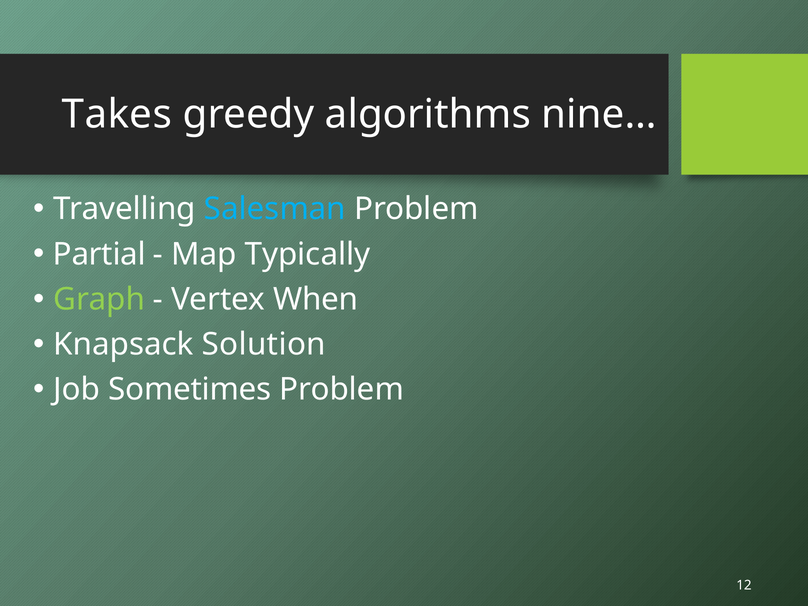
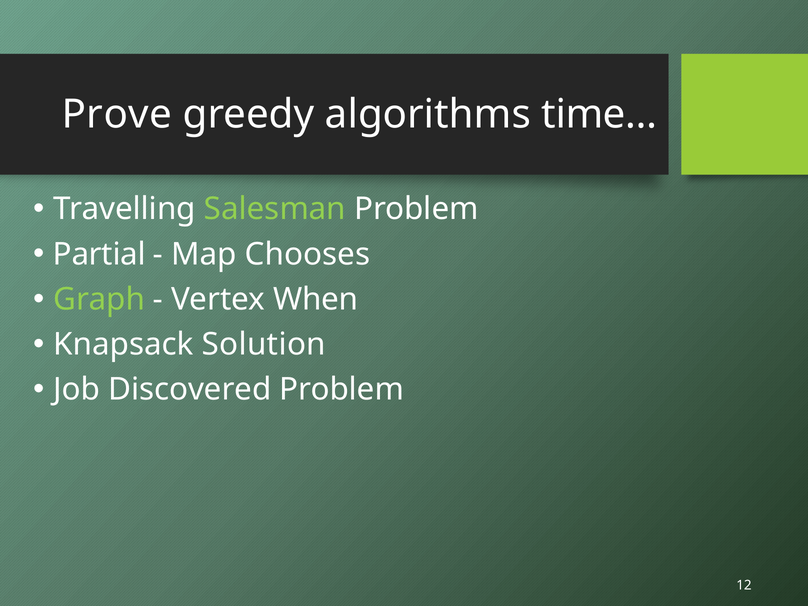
Takes: Takes -> Prove
nine…: nine… -> time…
Salesman colour: light blue -> light green
Typically: Typically -> Chooses
Sometimes: Sometimes -> Discovered
